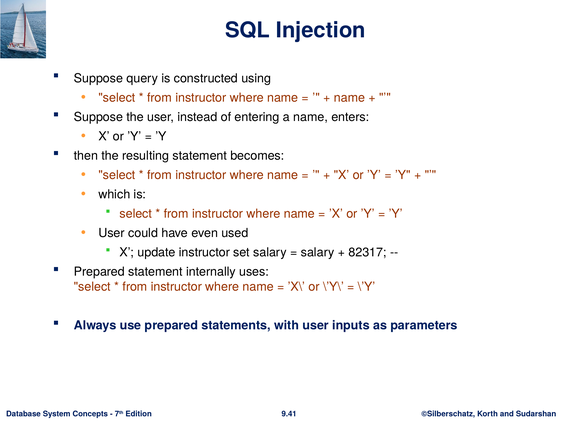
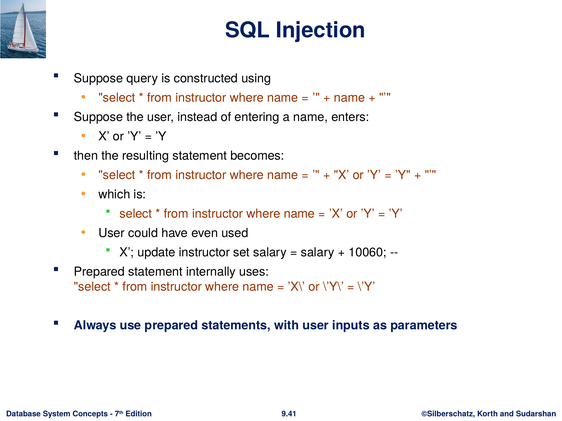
82317: 82317 -> 10060
